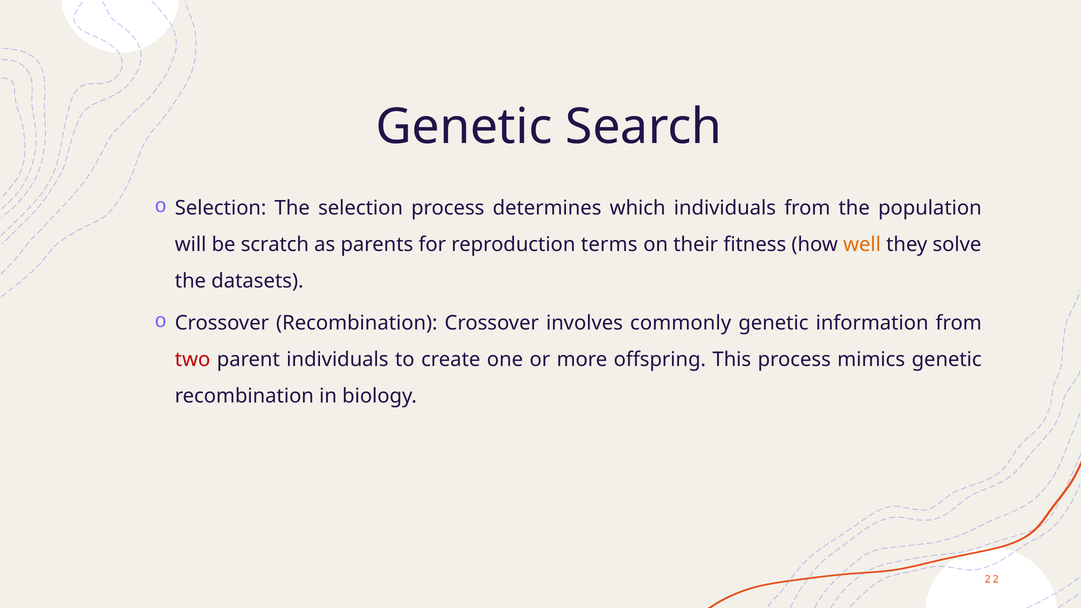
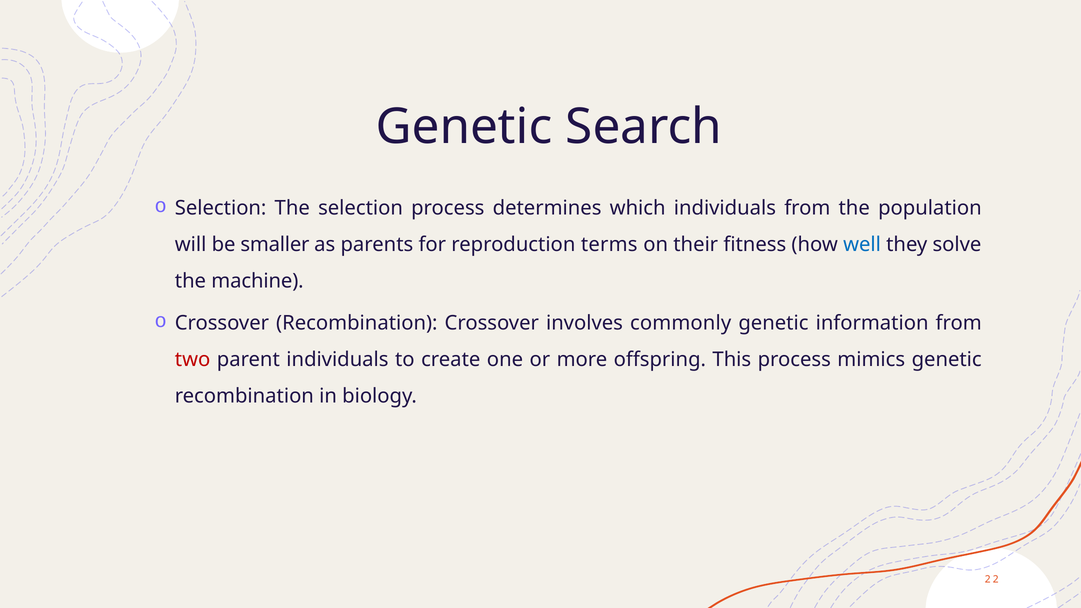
scratch: scratch -> smaller
well colour: orange -> blue
datasets: datasets -> machine
